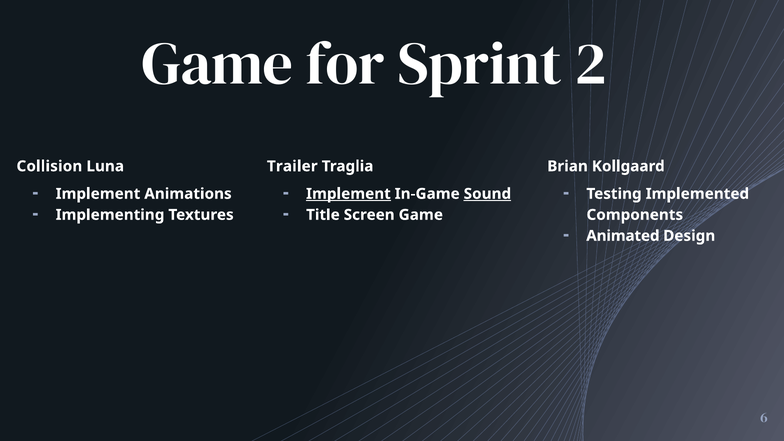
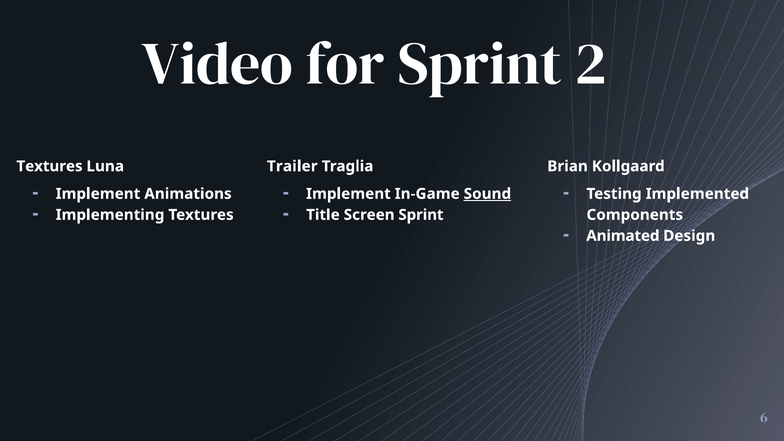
Game at (218, 64): Game -> Video
Collision at (49, 166): Collision -> Textures
Implement at (348, 194) underline: present -> none
Screen Game: Game -> Sprint
